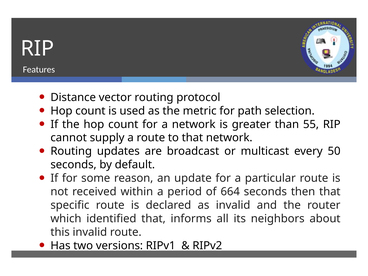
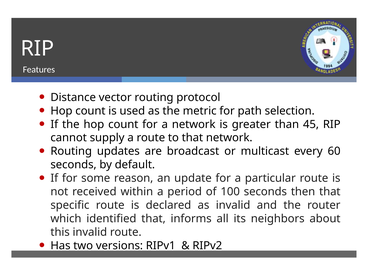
55: 55 -> 45
50: 50 -> 60
664: 664 -> 100
